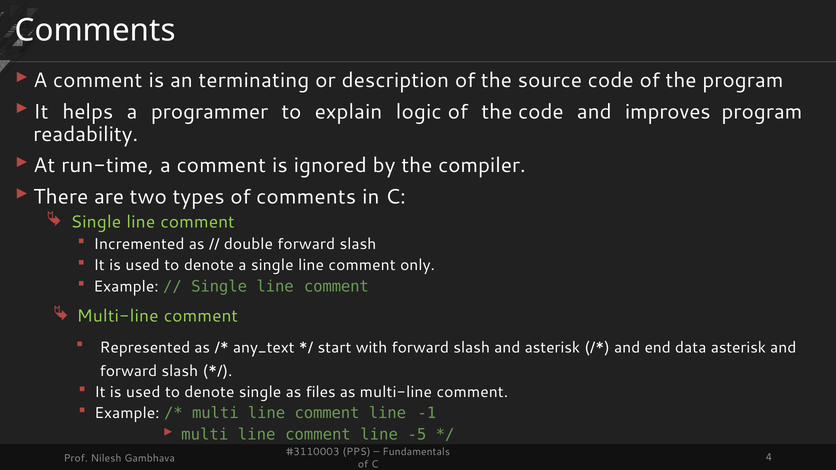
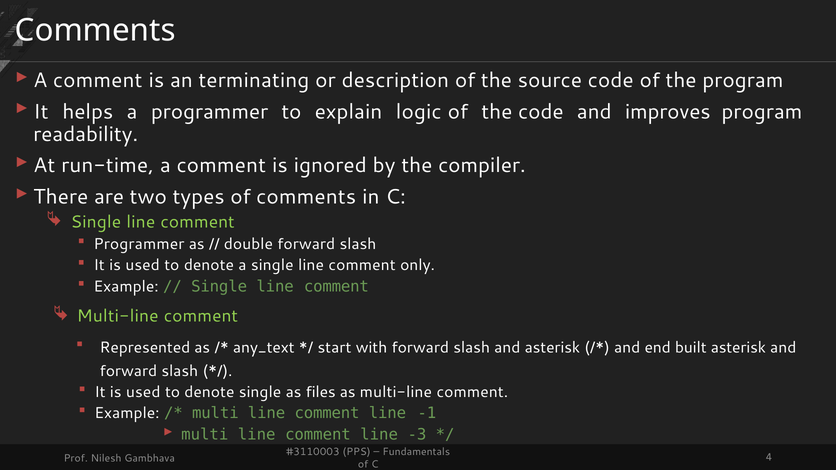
Incremented at (139, 244): Incremented -> Programmer
data: data -> built
-5: -5 -> -3
